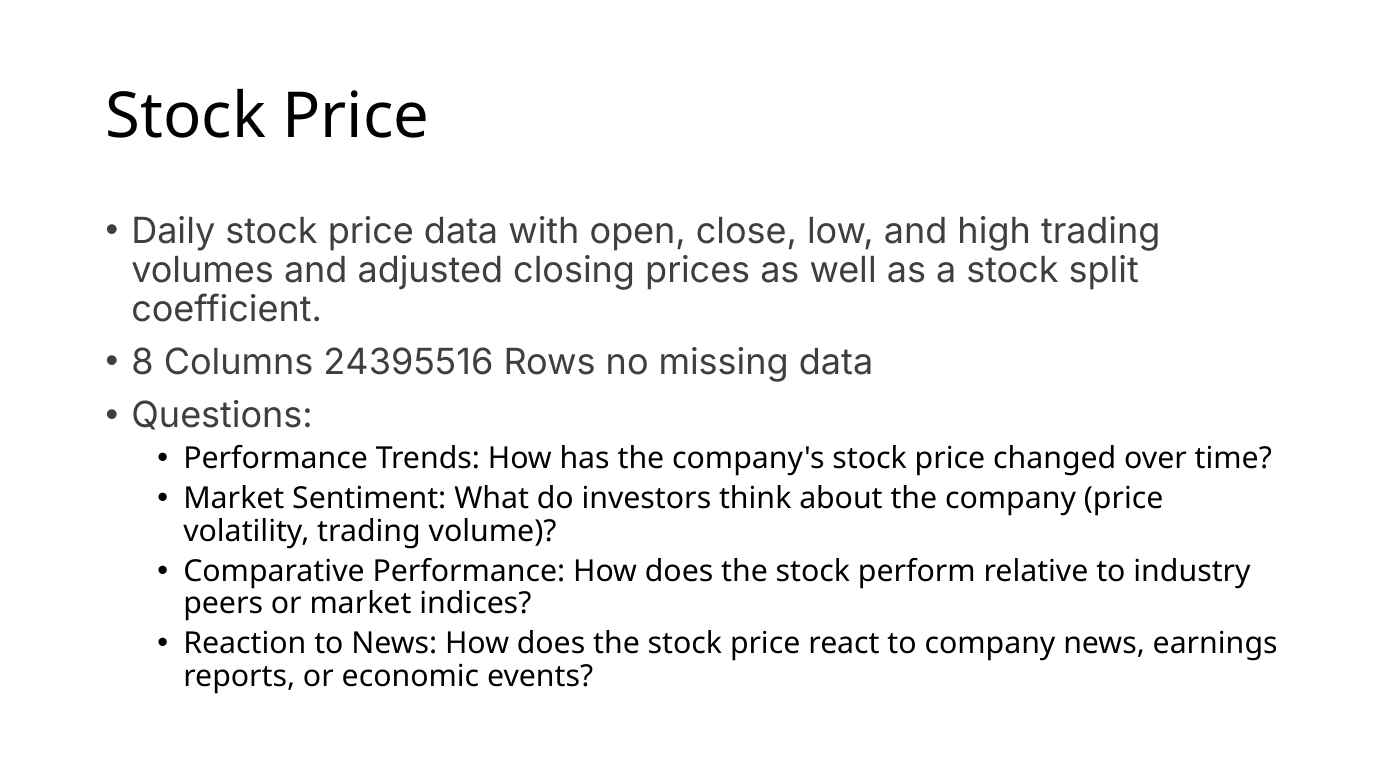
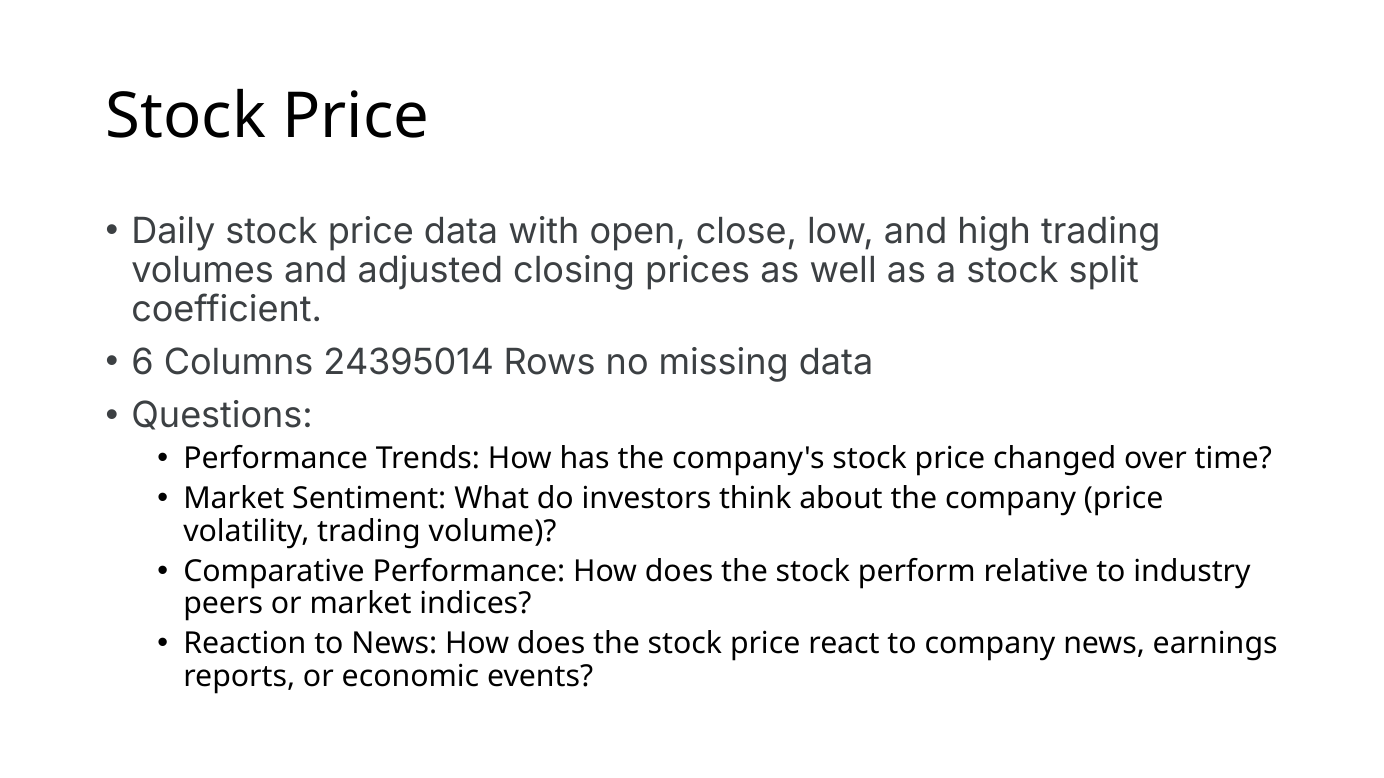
8: 8 -> 6
24395516: 24395516 -> 24395014
